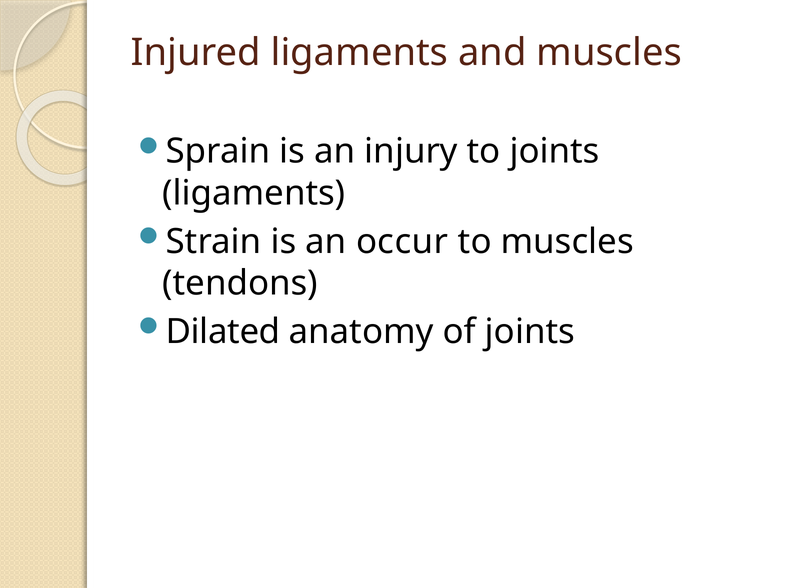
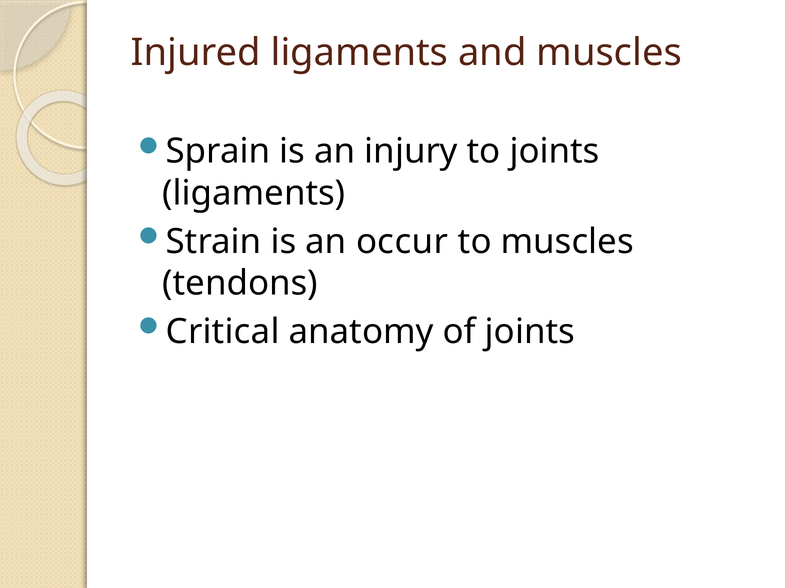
Dilated: Dilated -> Critical
